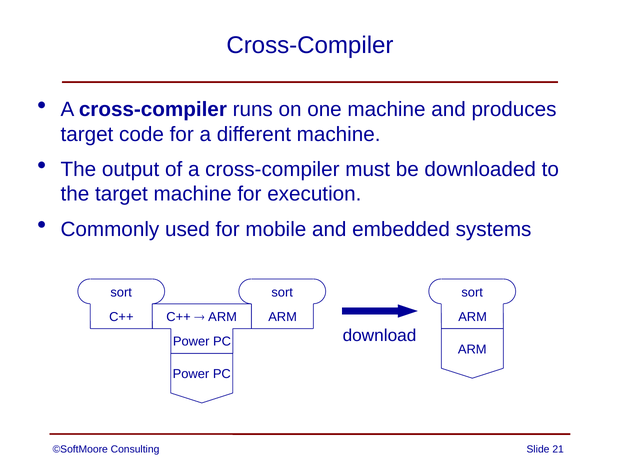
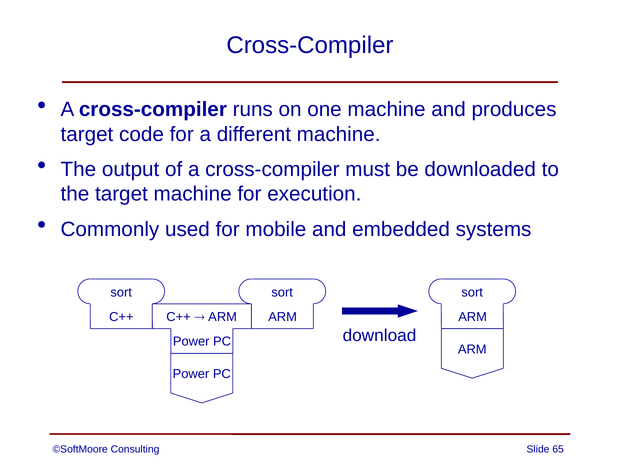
21: 21 -> 65
